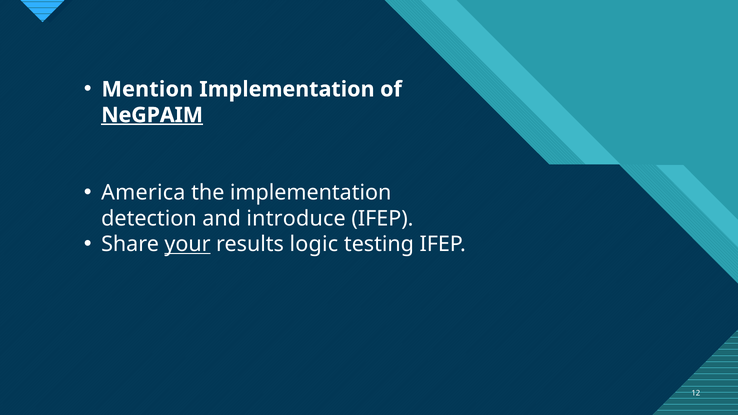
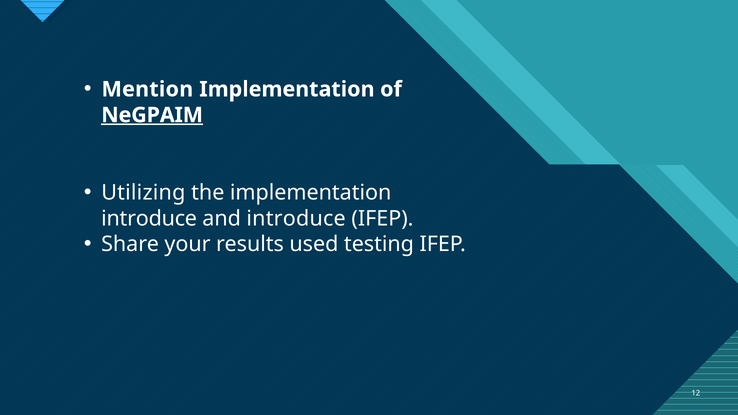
America: America -> Utilizing
detection at (149, 219): detection -> introduce
your underline: present -> none
logic: logic -> used
